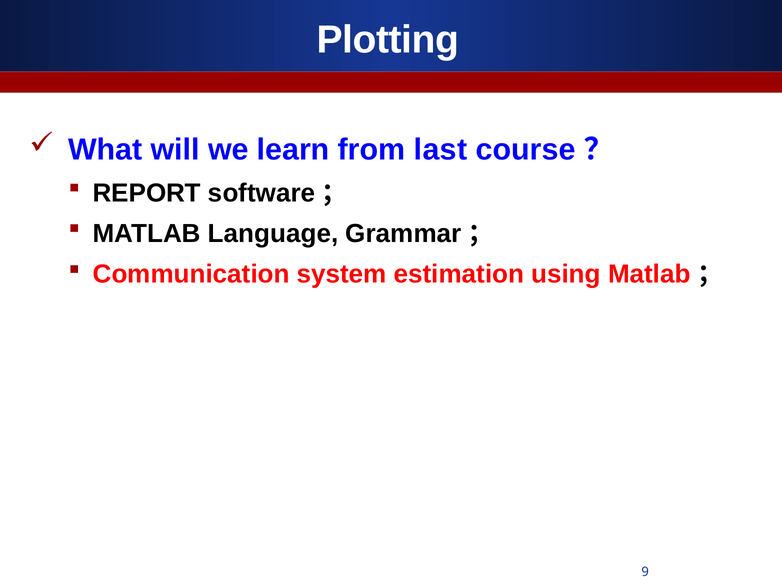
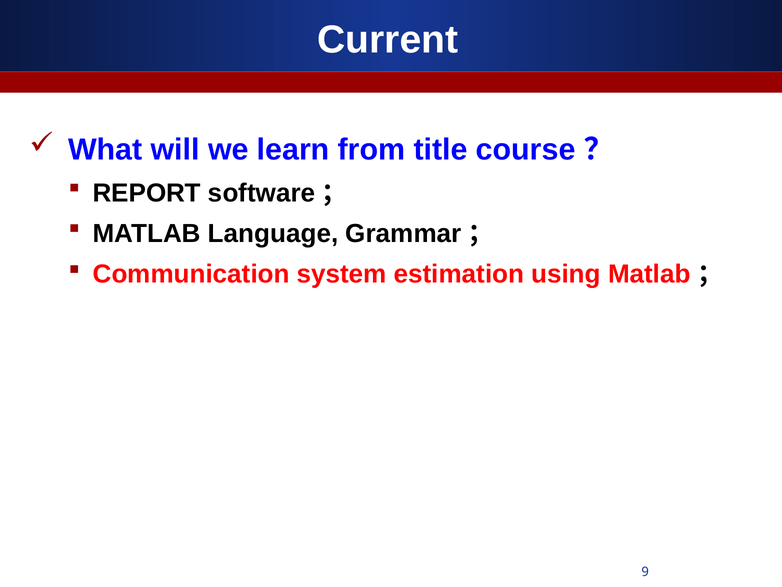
Plotting: Plotting -> Current
last: last -> title
